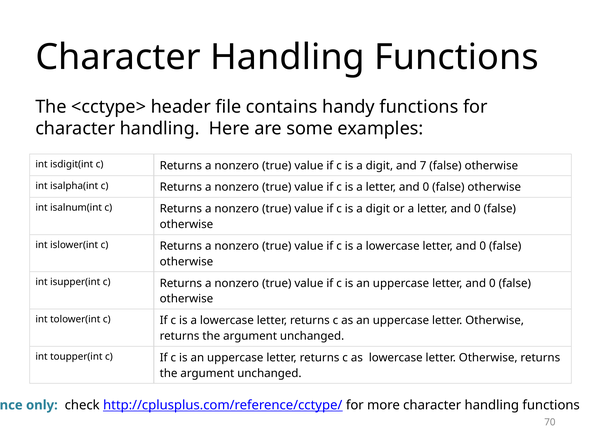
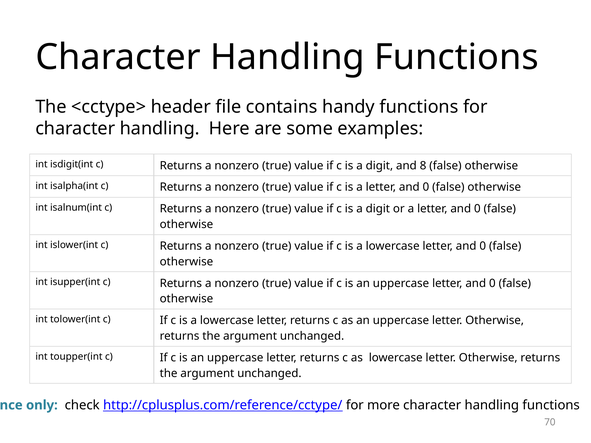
7: 7 -> 8
